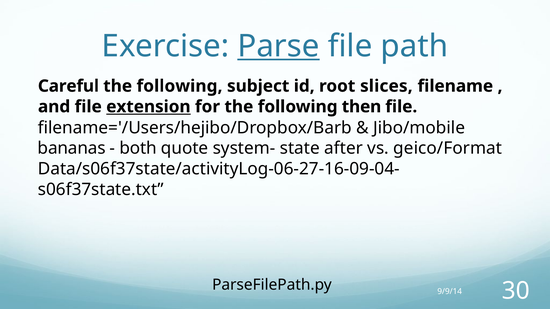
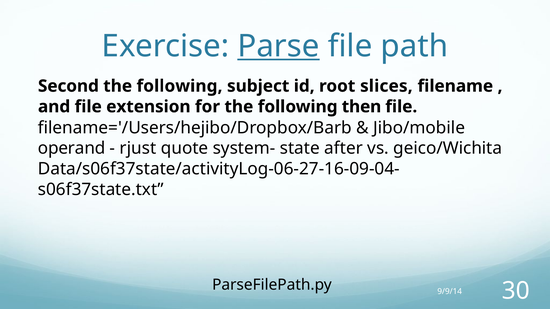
Careful: Careful -> Second
extension underline: present -> none
bananas: bananas -> operand
both: both -> rjust
geico/Format: geico/Format -> geico/Wichita
